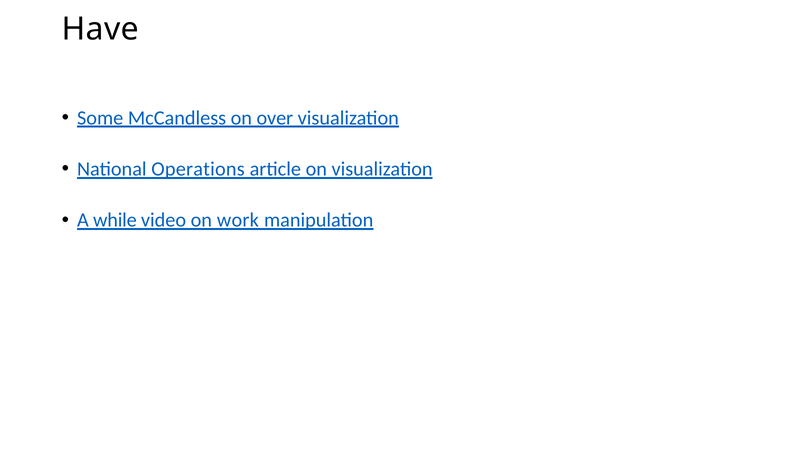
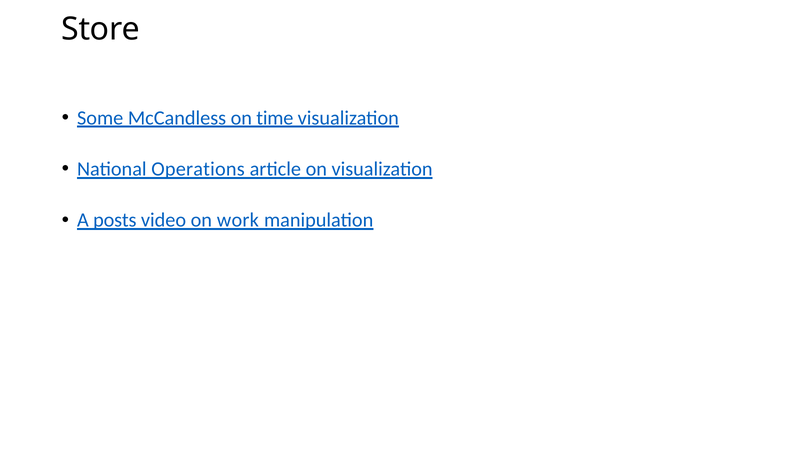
Have: Have -> Store
over: over -> time
while: while -> posts
